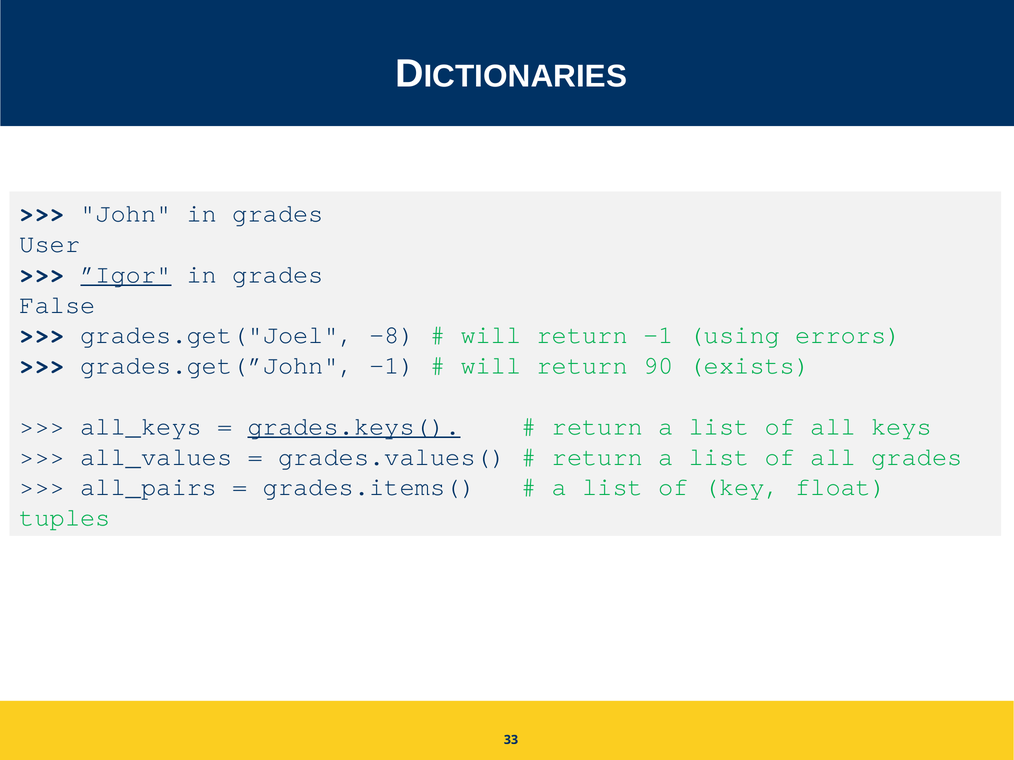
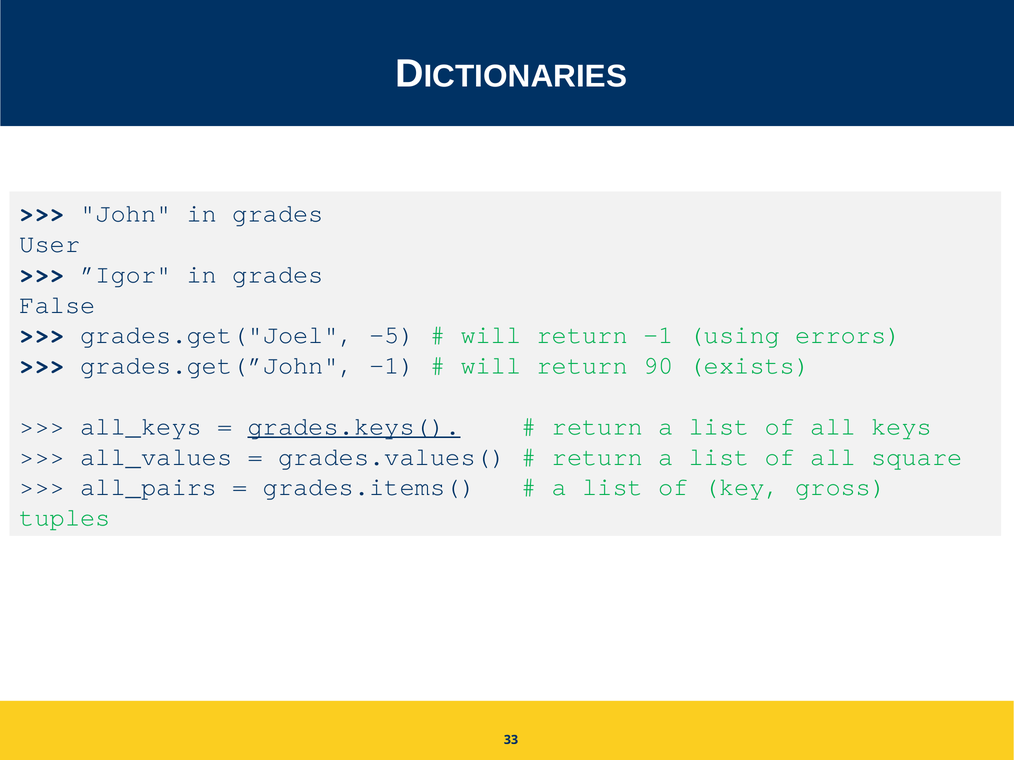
”Igor underline: present -> none
-8: -8 -> -5
all grades: grades -> square
float: float -> gross
